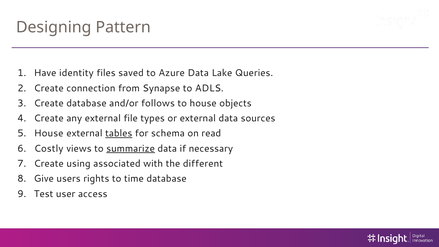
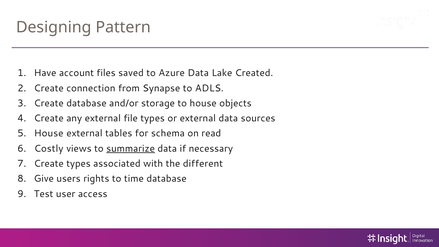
identity: identity -> account
Queries: Queries -> Created
follows: follows -> storage
tables underline: present -> none
Create using: using -> types
